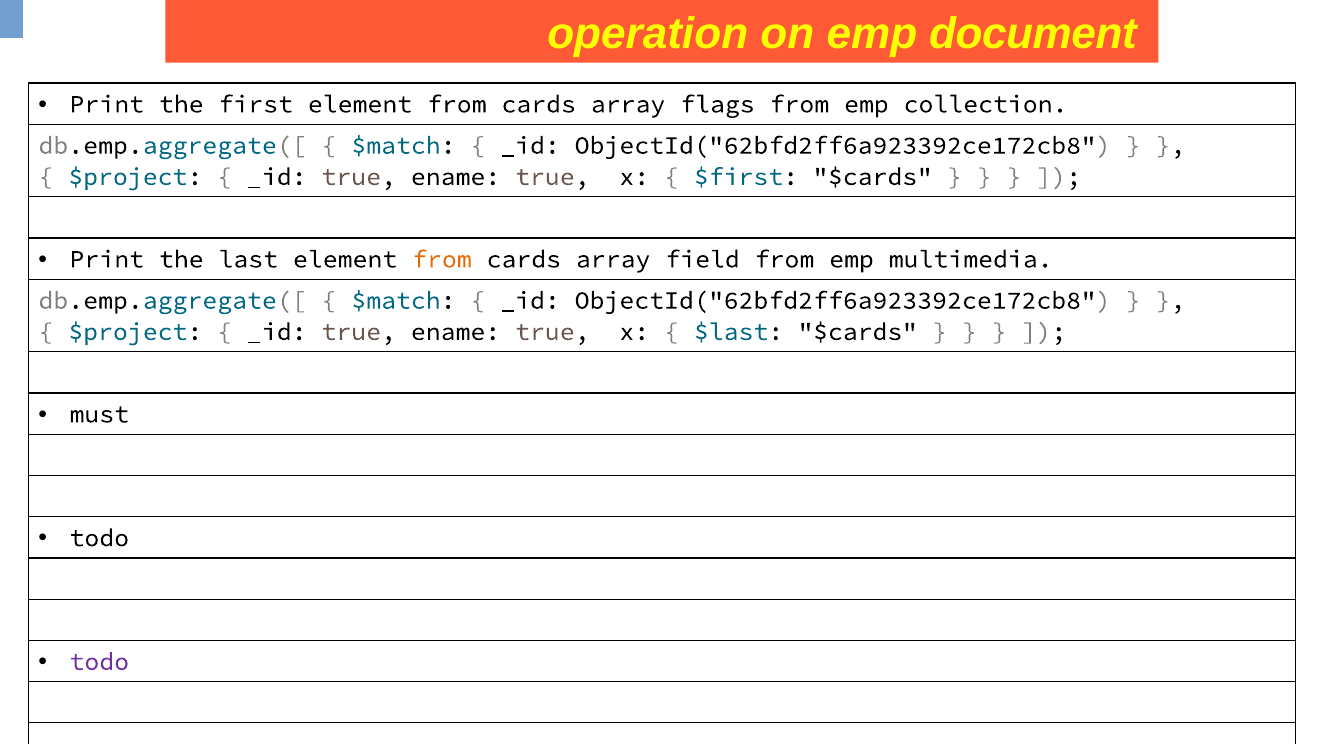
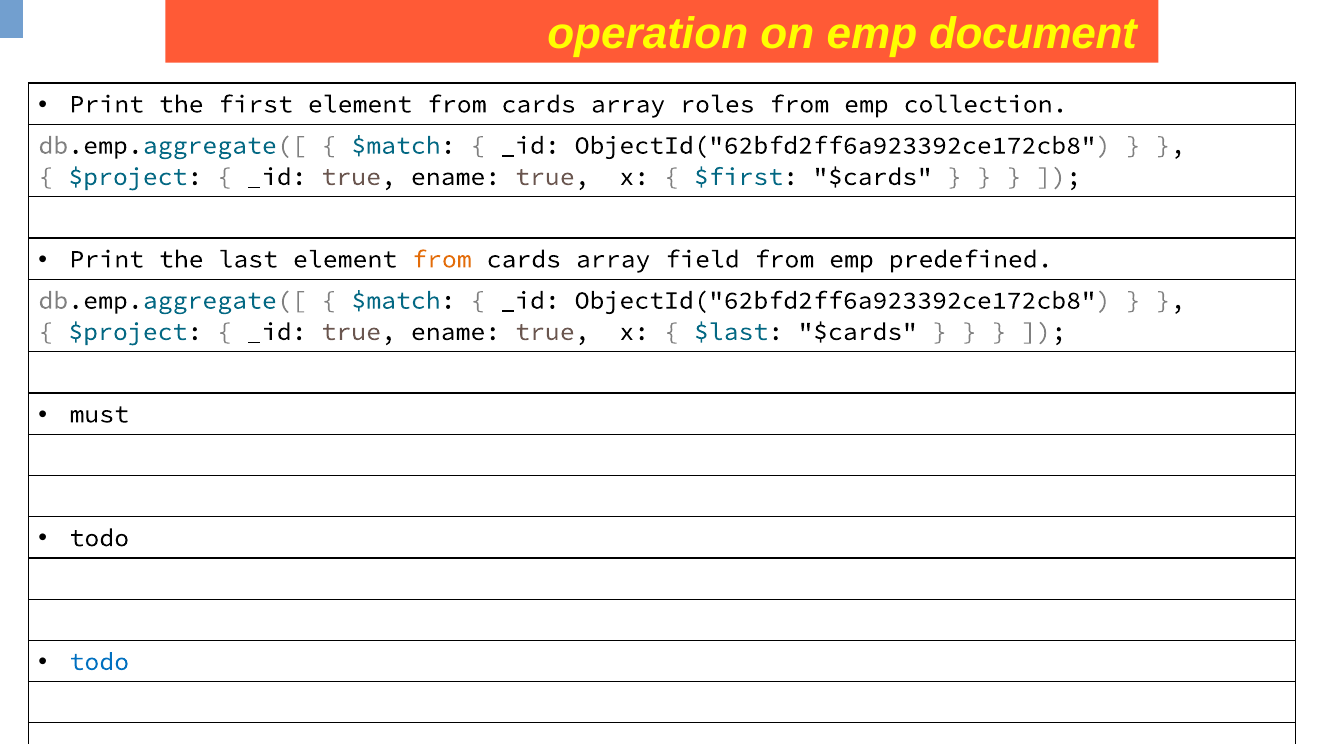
flags: flags -> roles
multimedia: multimedia -> predefined
todo at (99, 662) colour: purple -> blue
